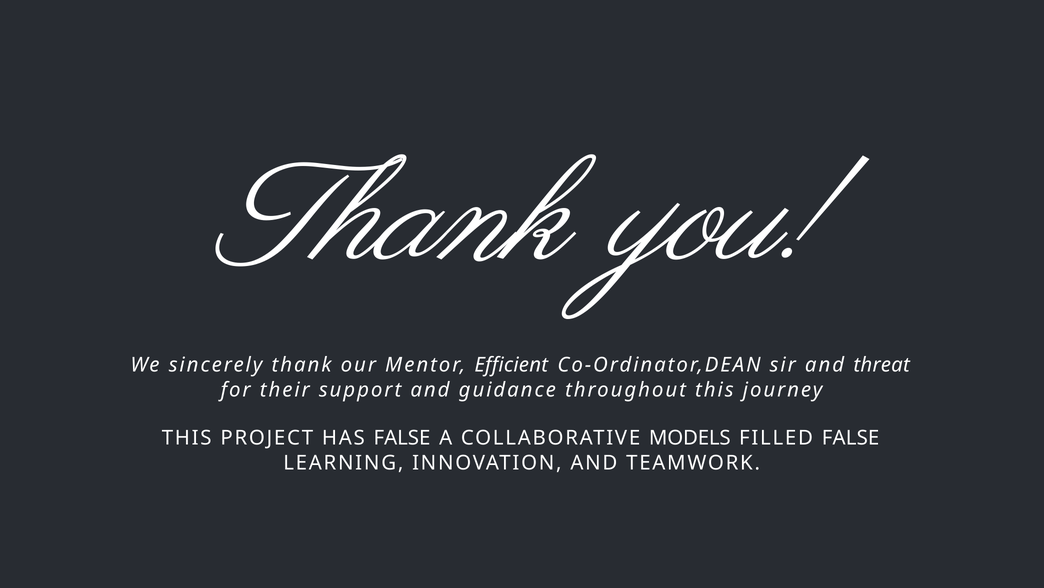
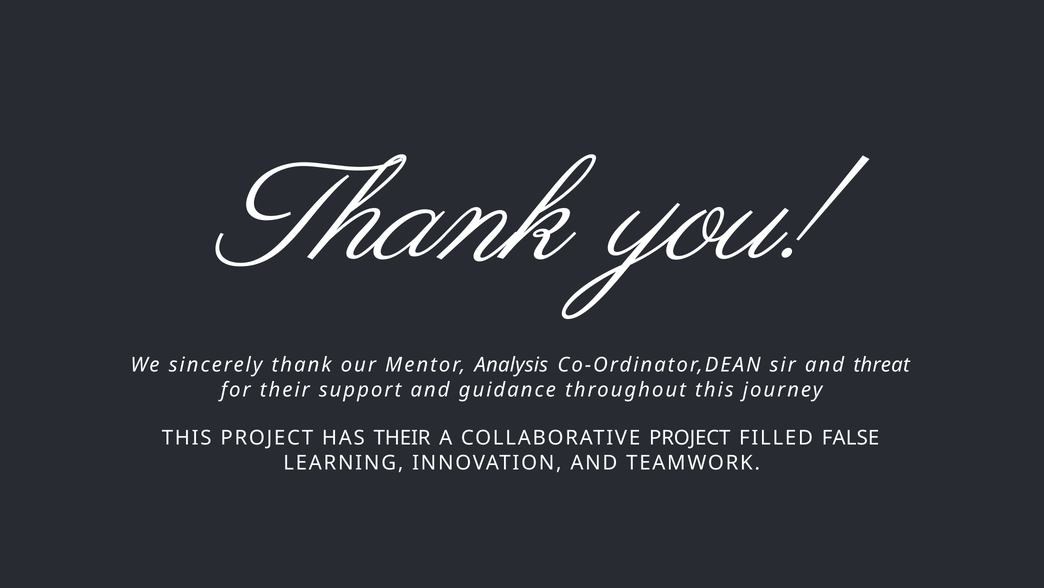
Efficient: Efficient -> Analysis
HAS FALSE: FALSE -> THEIR
COLLABORATIVE MODELS: MODELS -> PROJECT
